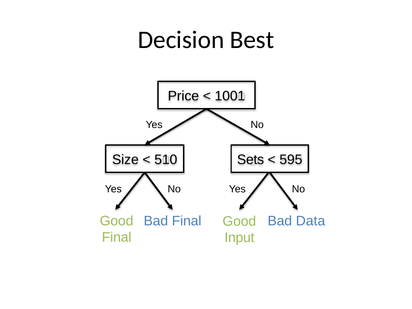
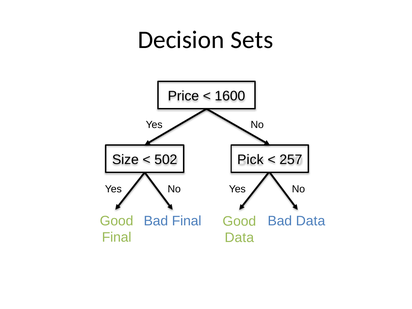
Best: Best -> Sets
1001: 1001 -> 1600
510: 510 -> 502
Sets: Sets -> Pick
595: 595 -> 257
Input at (239, 238): Input -> Data
